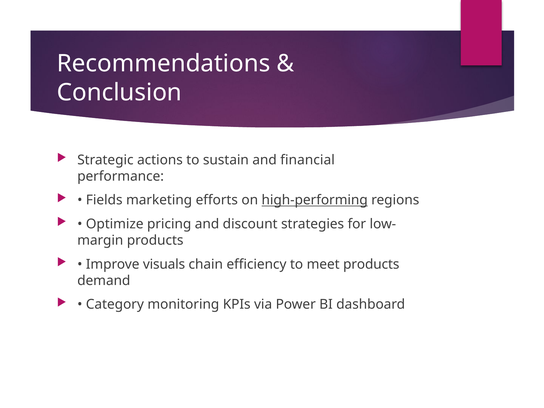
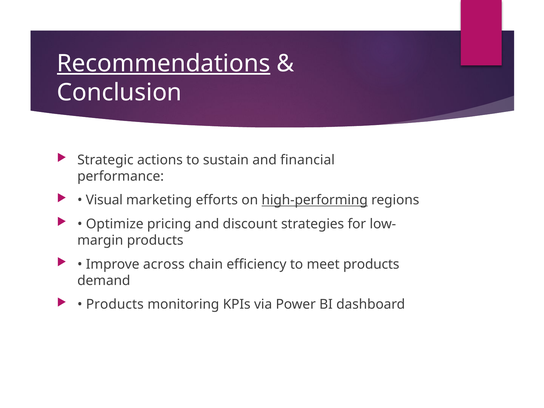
Recommendations underline: none -> present
Fields: Fields -> Visual
visuals: visuals -> across
Category at (115, 304): Category -> Products
